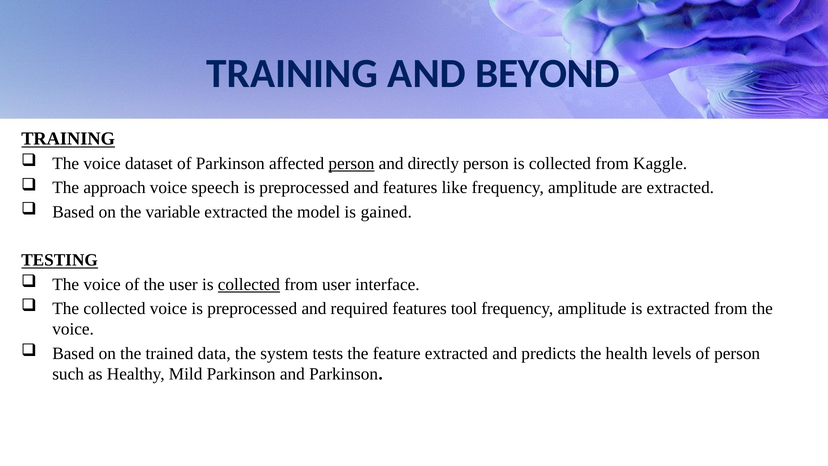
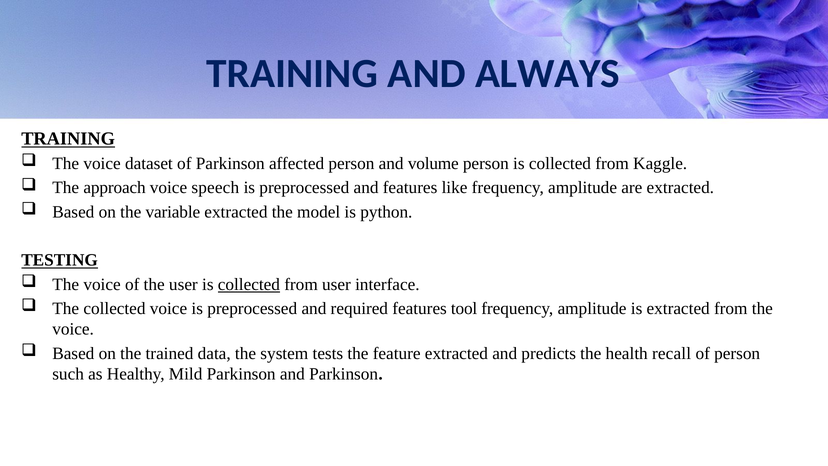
BEYOND: BEYOND -> ALWAYS
person at (351, 163) underline: present -> none
directly: directly -> volume
gained: gained -> python
levels: levels -> recall
